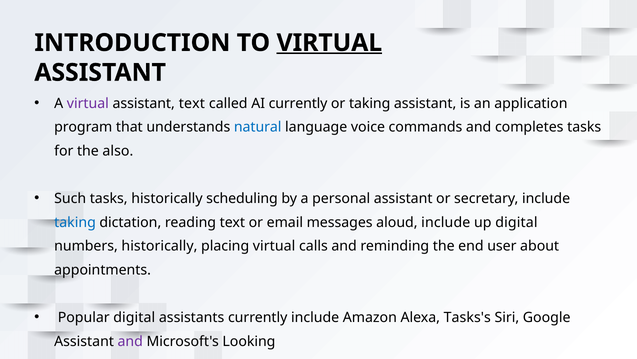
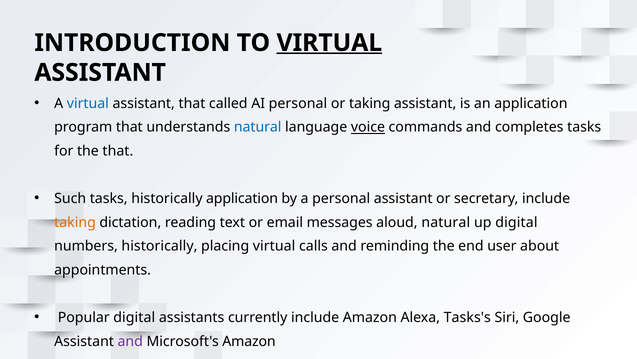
virtual at (88, 103) colour: purple -> blue
assistant text: text -> that
AI currently: currently -> personal
voice underline: none -> present
the also: also -> that
historically scheduling: scheduling -> application
taking at (75, 222) colour: blue -> orange
aloud include: include -> natural
Microsoft's Looking: Looking -> Amazon
